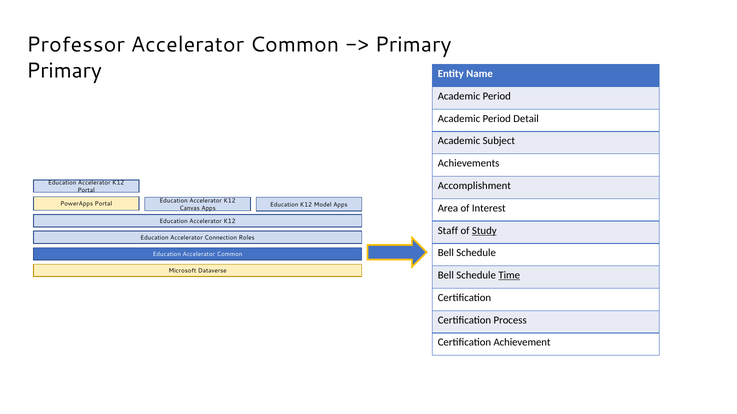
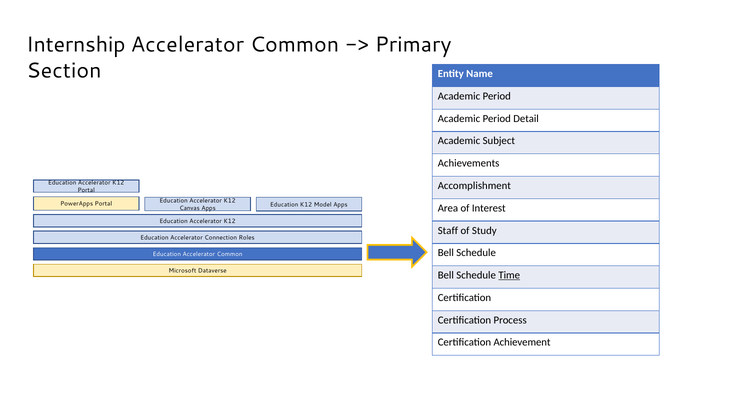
Professor: Professor -> Internship
Primary at (64, 71): Primary -> Section
Study underline: present -> none
